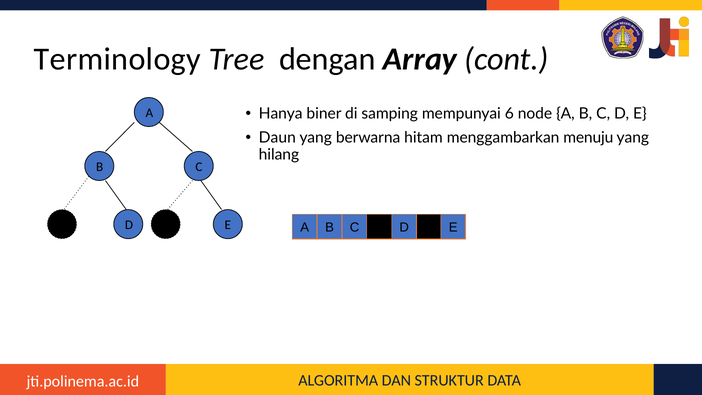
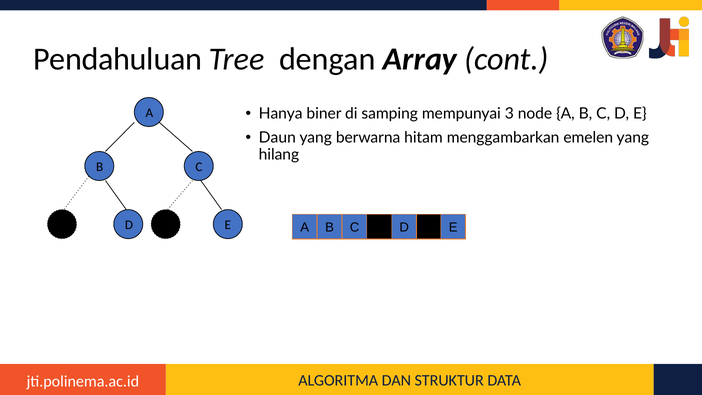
Terminology: Terminology -> Pendahuluan
6: 6 -> 3
menuju: menuju -> emelen
